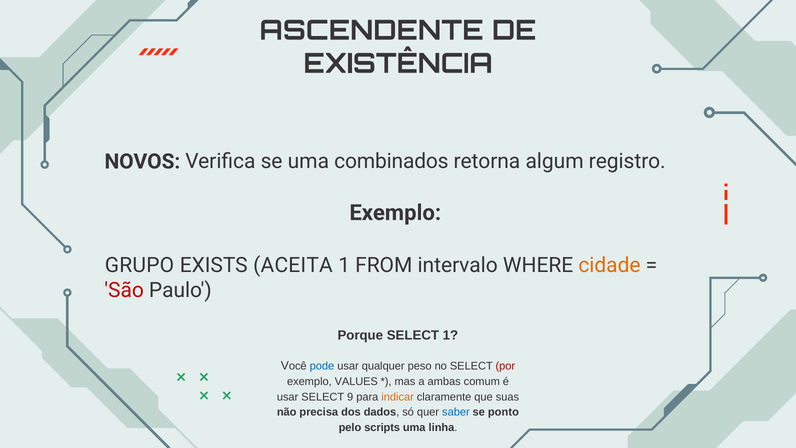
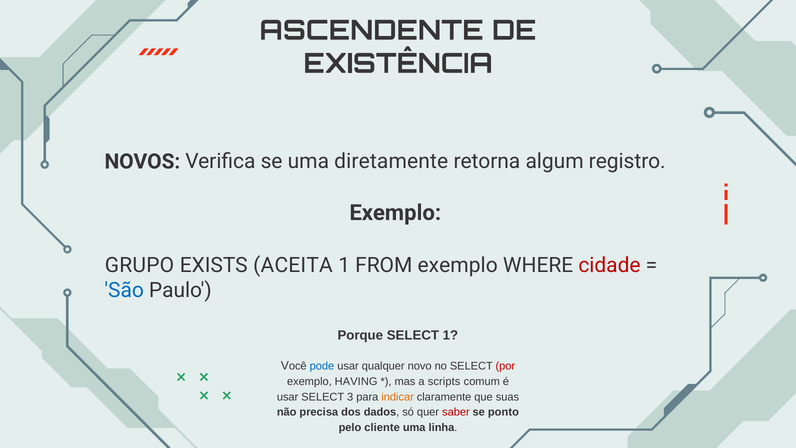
combinados: combinados -> diretamente
FROM intervalo: intervalo -> exemplo
cidade colour: orange -> red
São colour: red -> blue
peso: peso -> novo
VALUES: VALUES -> HAVING
ambas: ambas -> scripts
9: 9 -> 3
saber colour: blue -> red
scripts: scripts -> cliente
